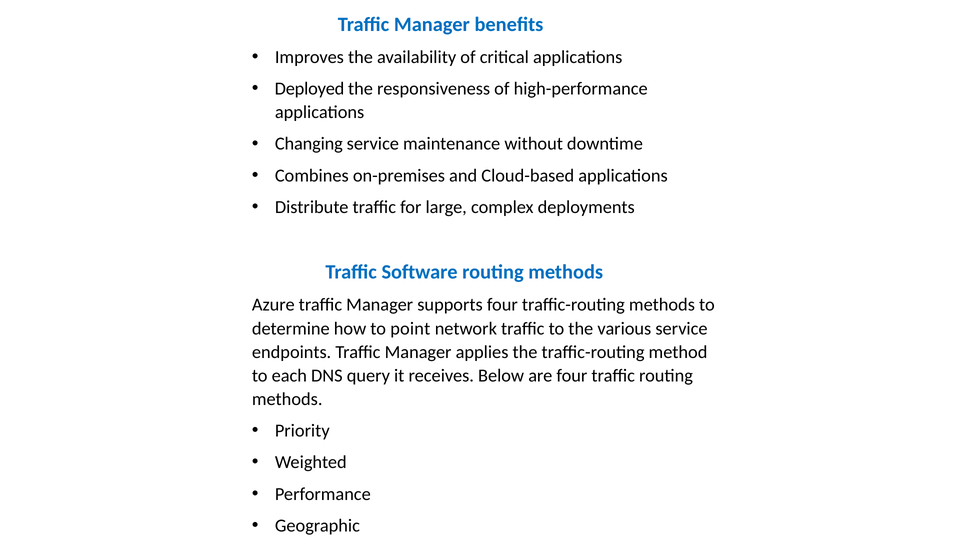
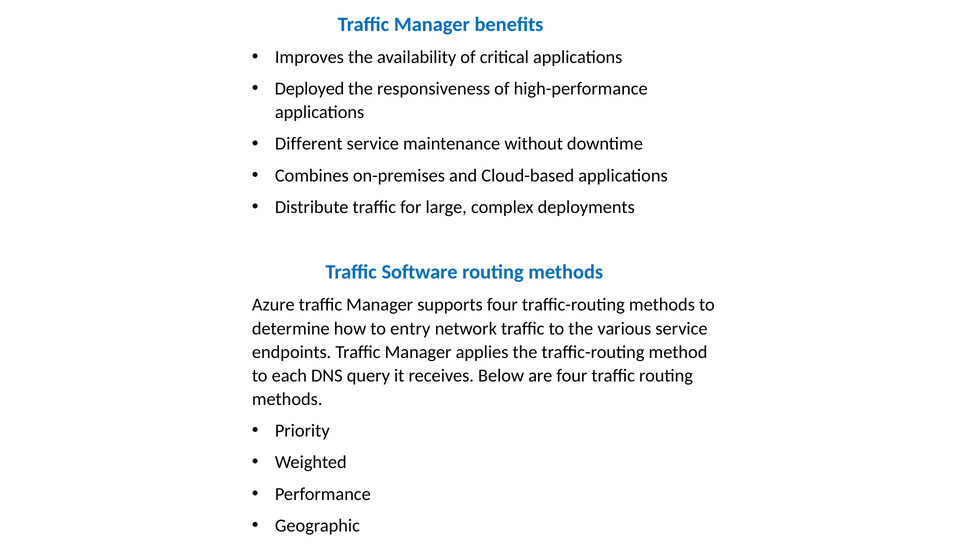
Changing: Changing -> Different
point: point -> entry
